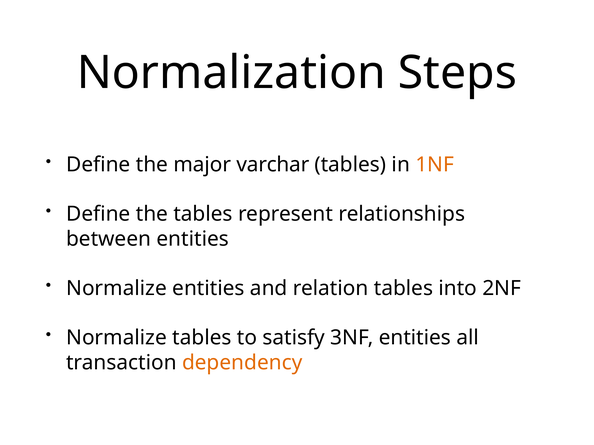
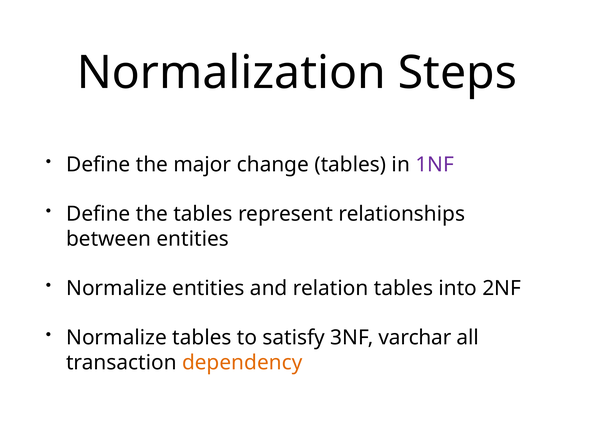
varchar: varchar -> change
1NF colour: orange -> purple
3NF entities: entities -> varchar
